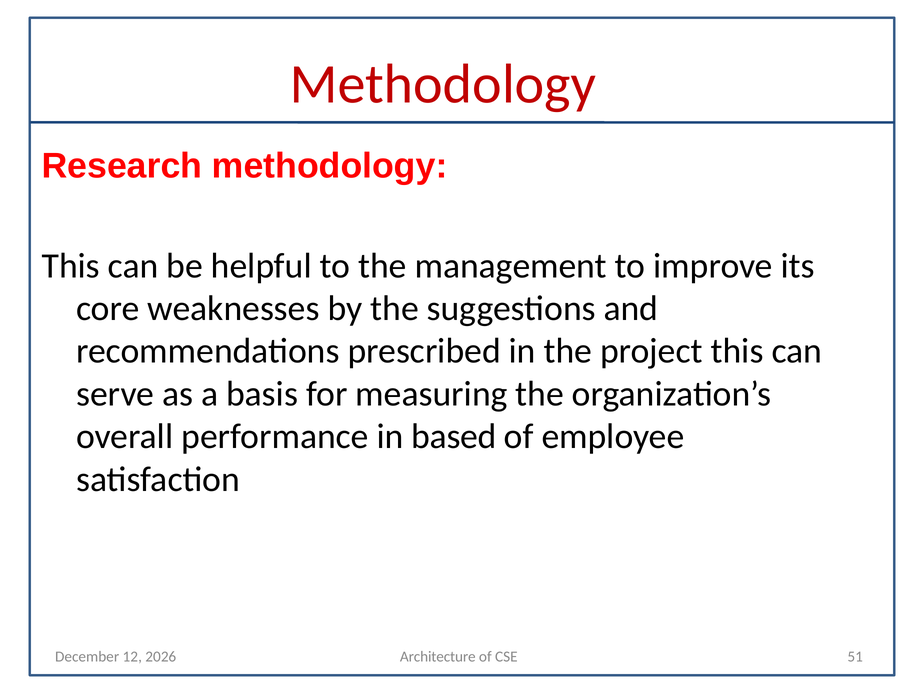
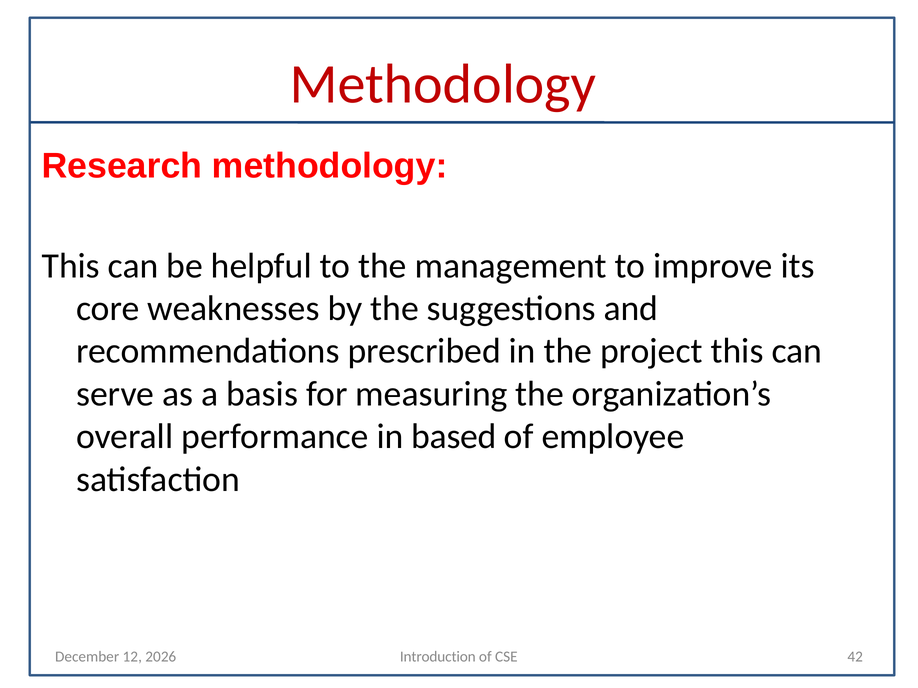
Architecture: Architecture -> Introduction
51: 51 -> 42
